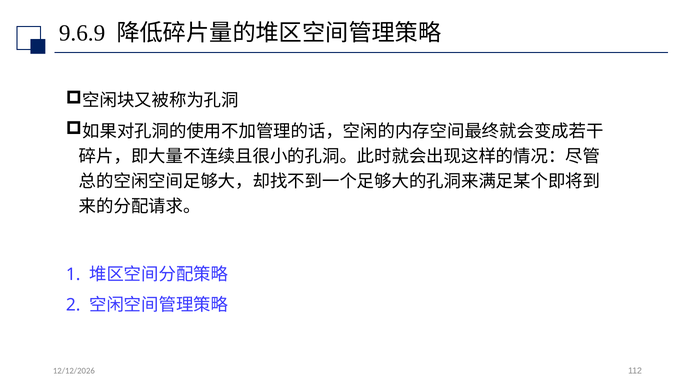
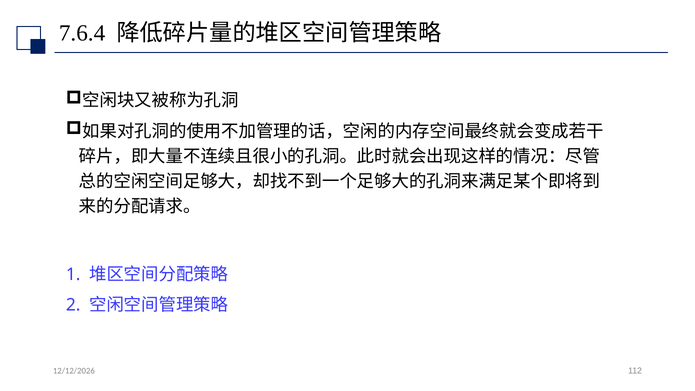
9.6.9: 9.6.9 -> 7.6.4
